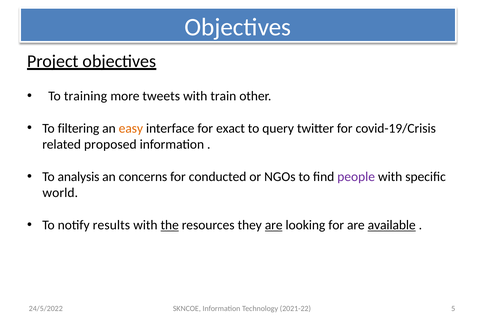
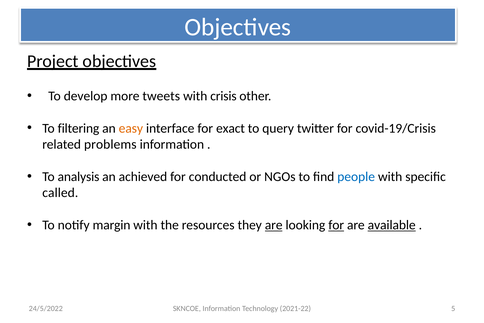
training: training -> develop
train: train -> crisis
proposed: proposed -> problems
concerns: concerns -> achieved
people colour: purple -> blue
world: world -> called
results: results -> margin
the underline: present -> none
for at (336, 225) underline: none -> present
